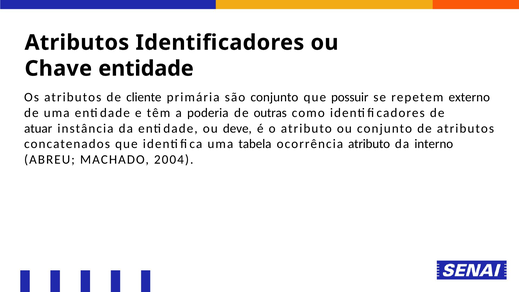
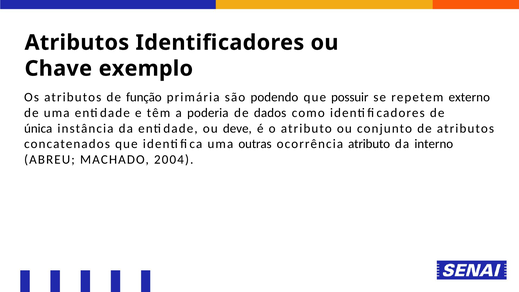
Chave entidade: entidade -> exemplo
cliente: cliente -> função
são conjunto: conjunto -> podendo
outras: outras -> dados
atuar: atuar -> única
tabela: tabela -> outras
